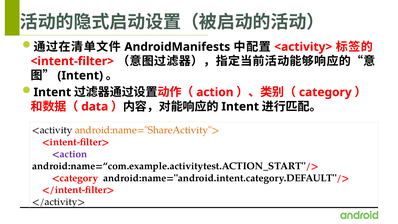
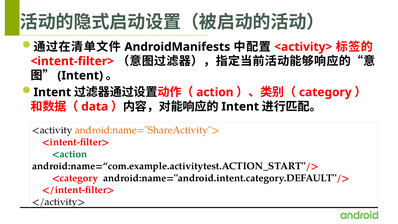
<action colour: purple -> green
